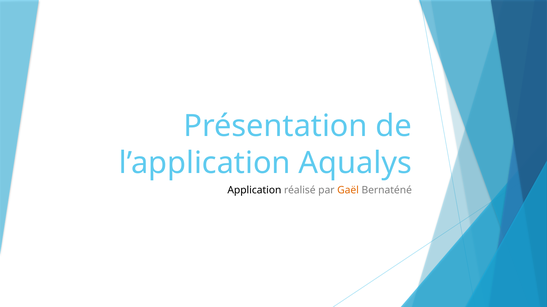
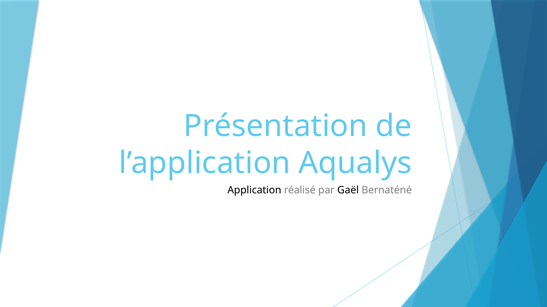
Gaël colour: orange -> black
